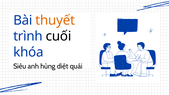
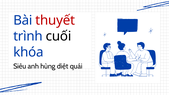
thuyết colour: orange -> red
